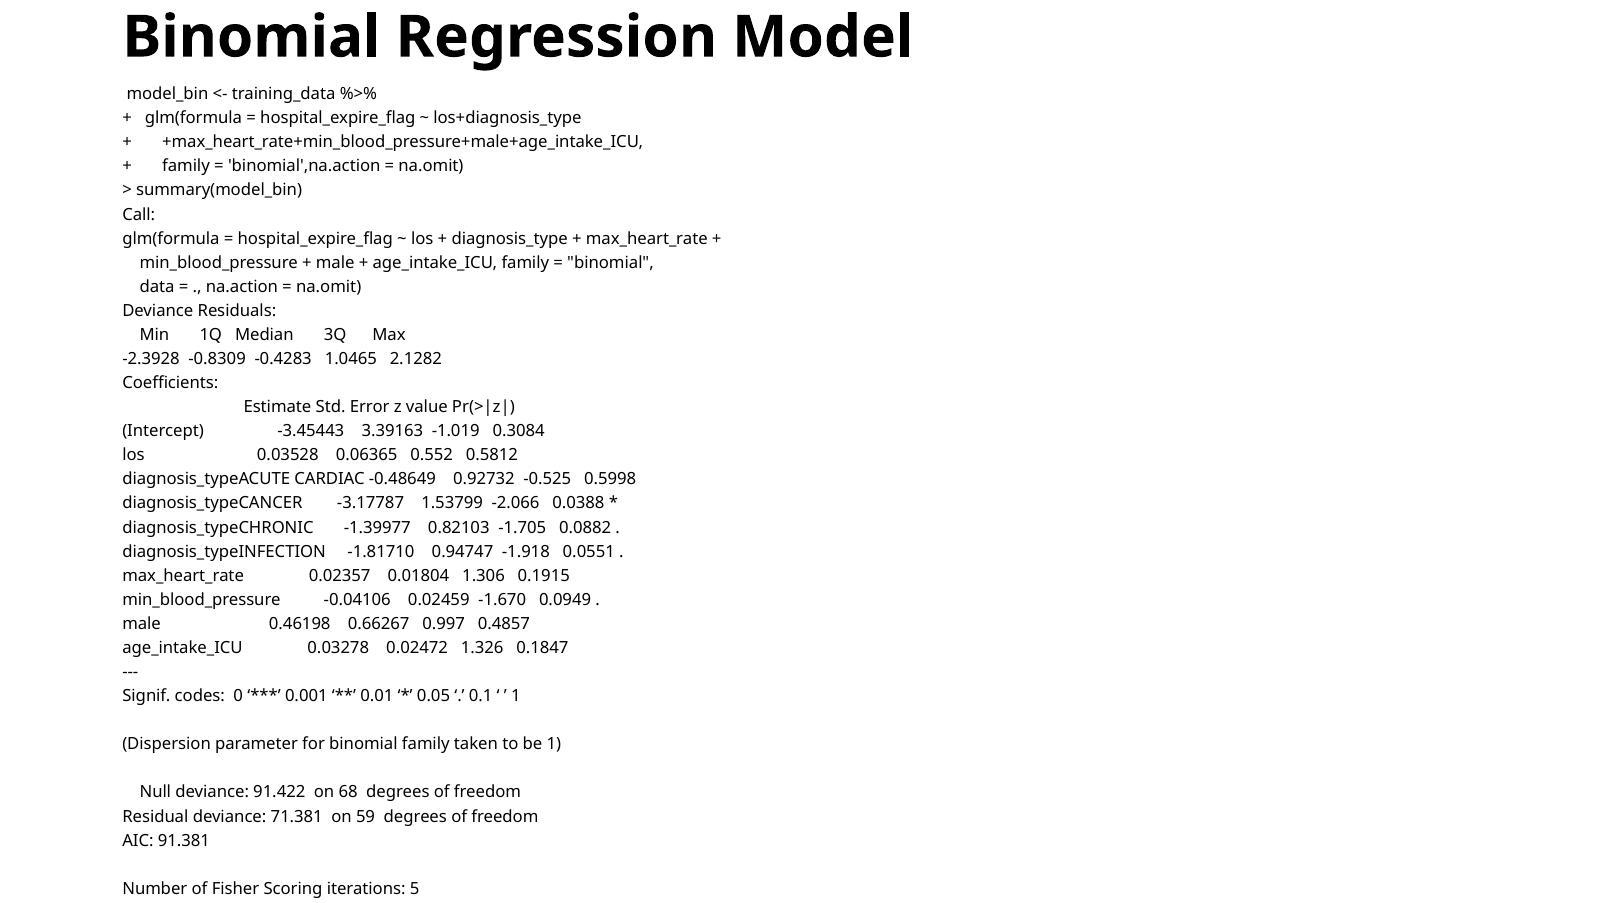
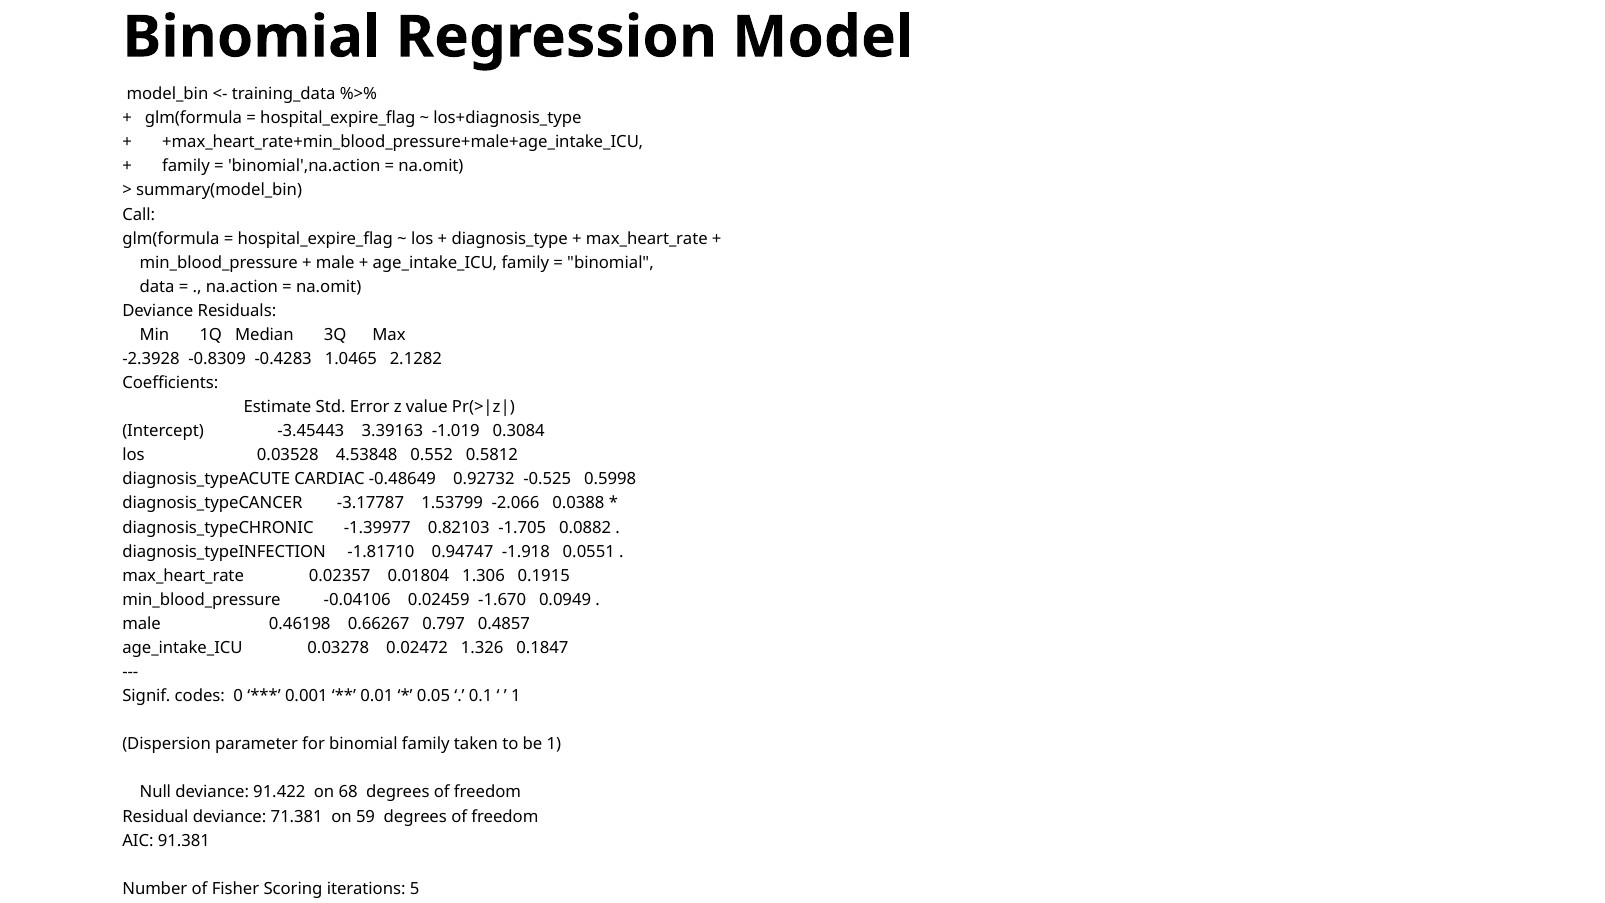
0.06365: 0.06365 -> 4.53848
0.997: 0.997 -> 0.797
